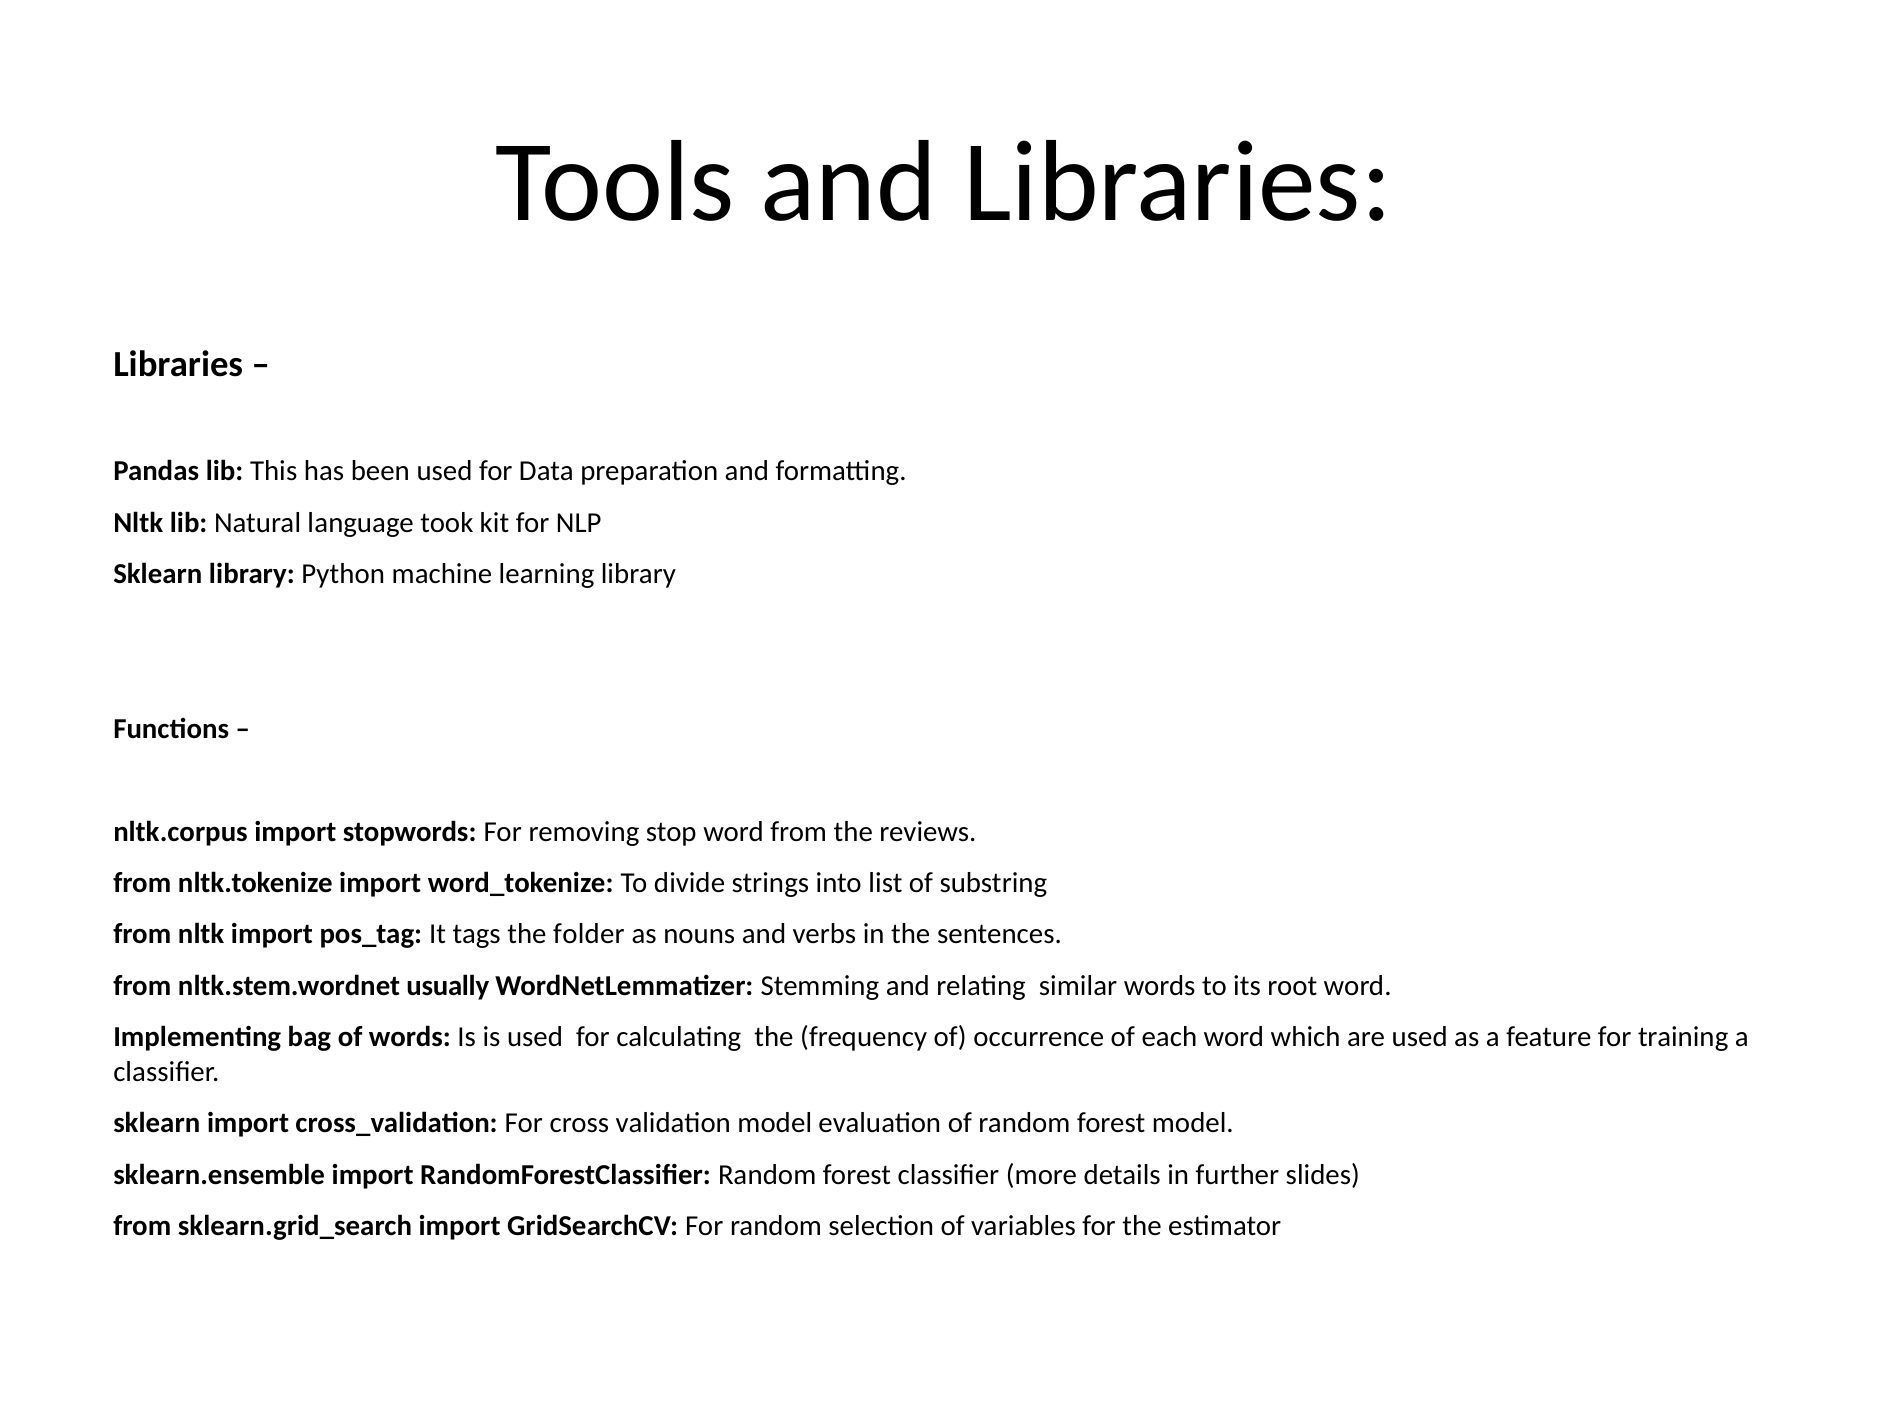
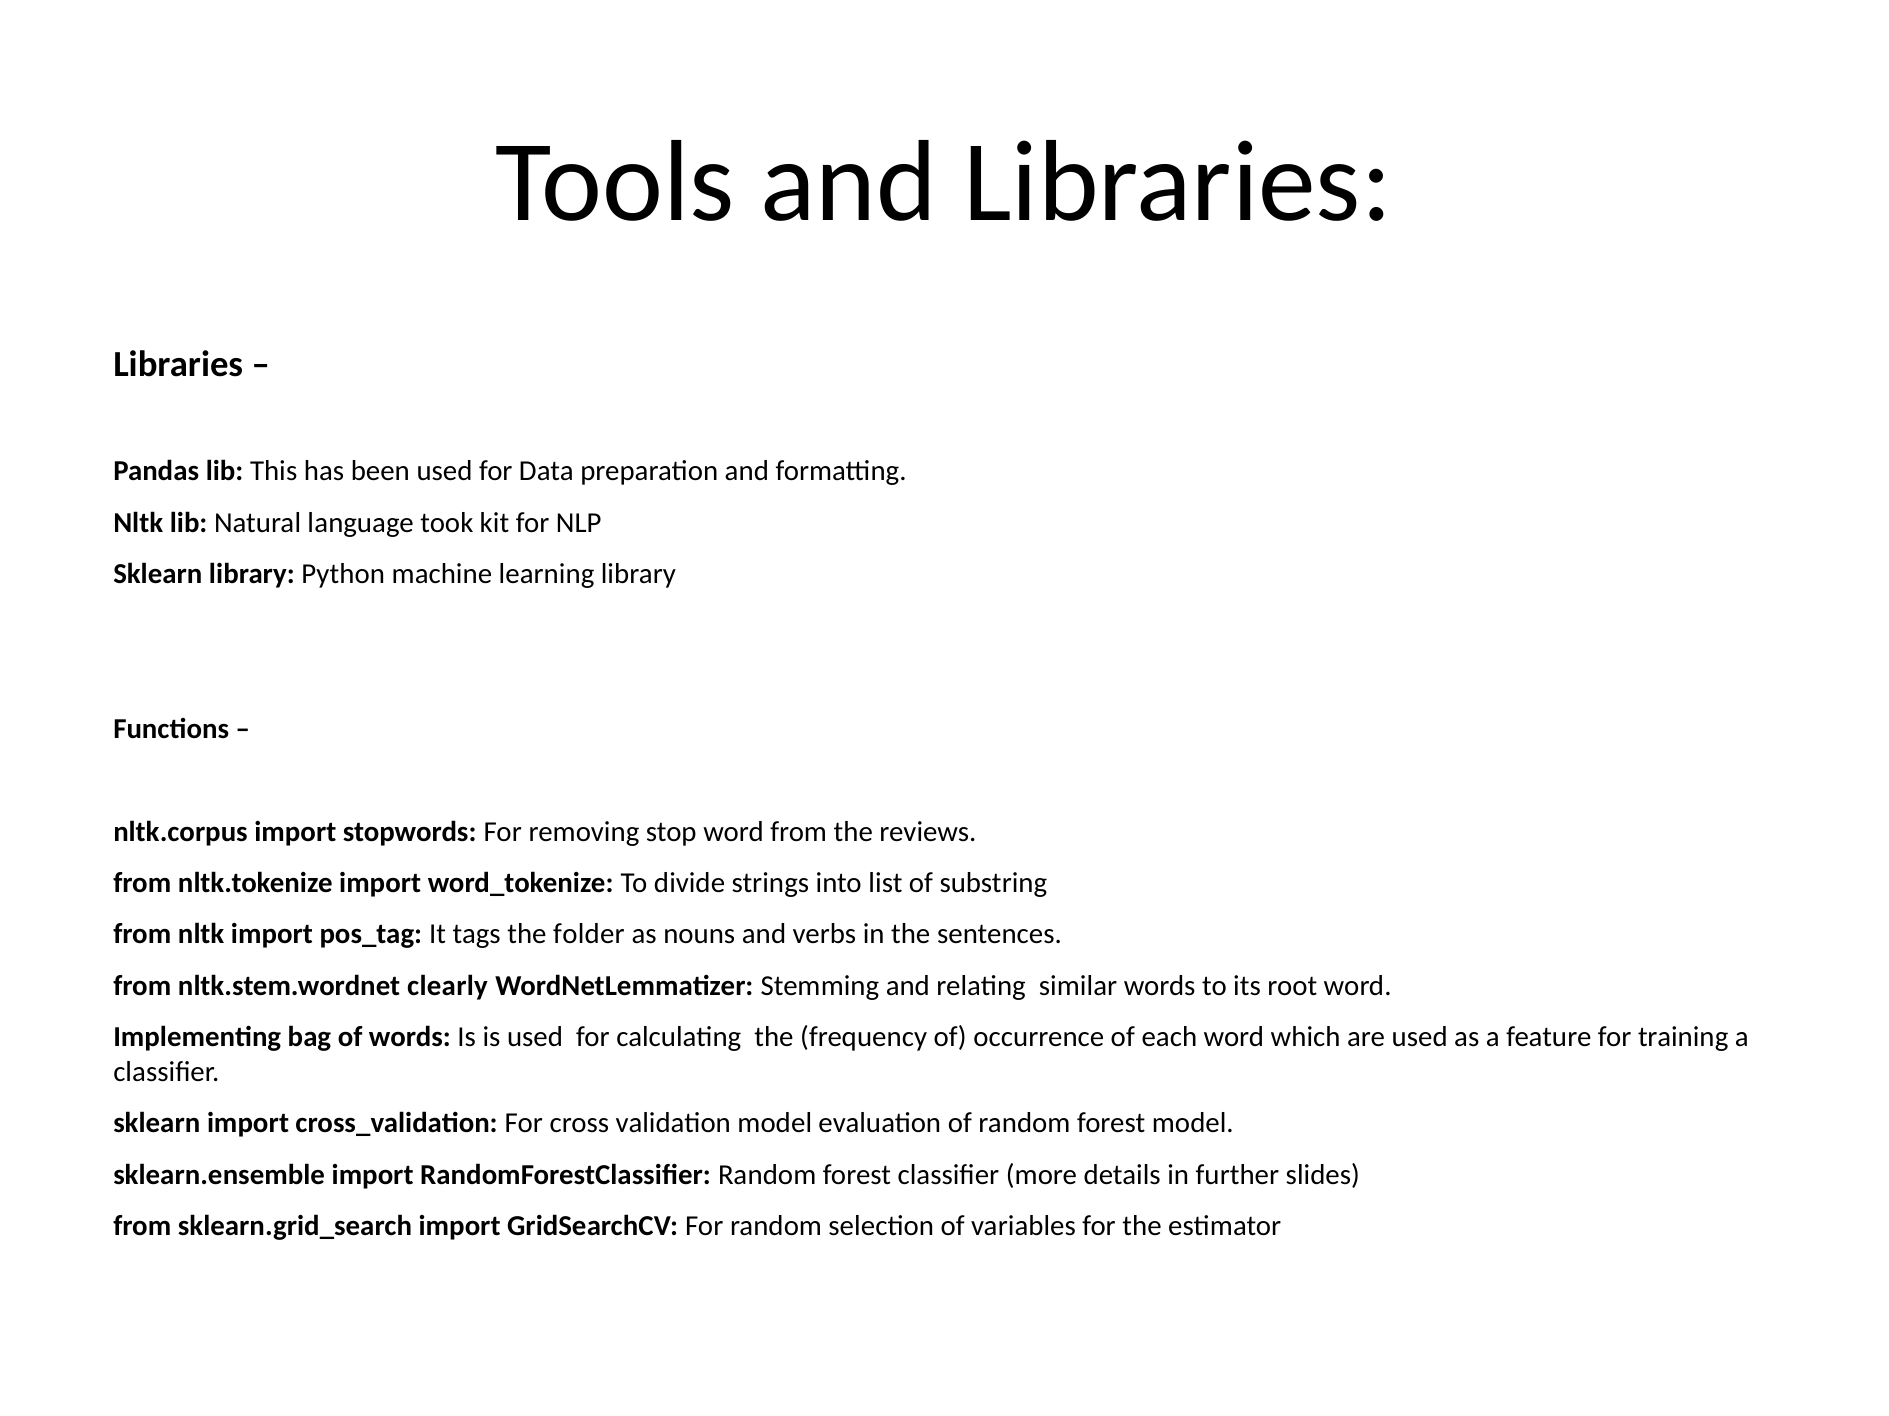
usually: usually -> clearly
